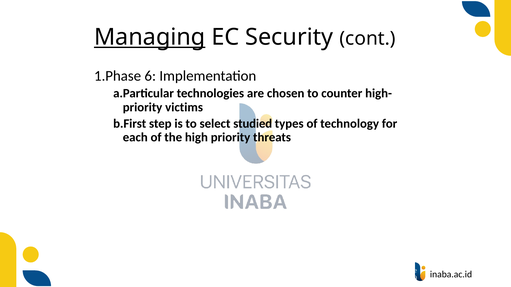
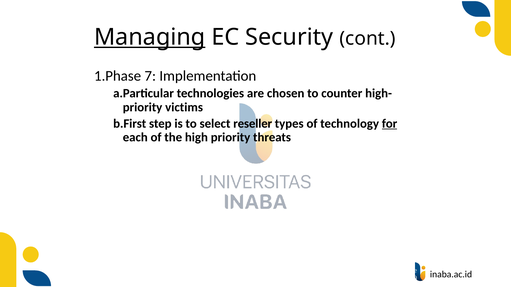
6: 6 -> 7
studied: studied -> reseller
for underline: none -> present
